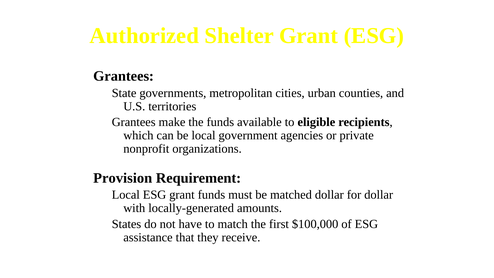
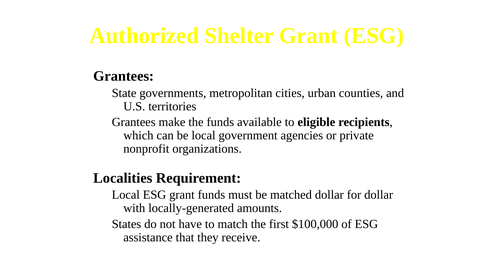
Provision: Provision -> Localities
